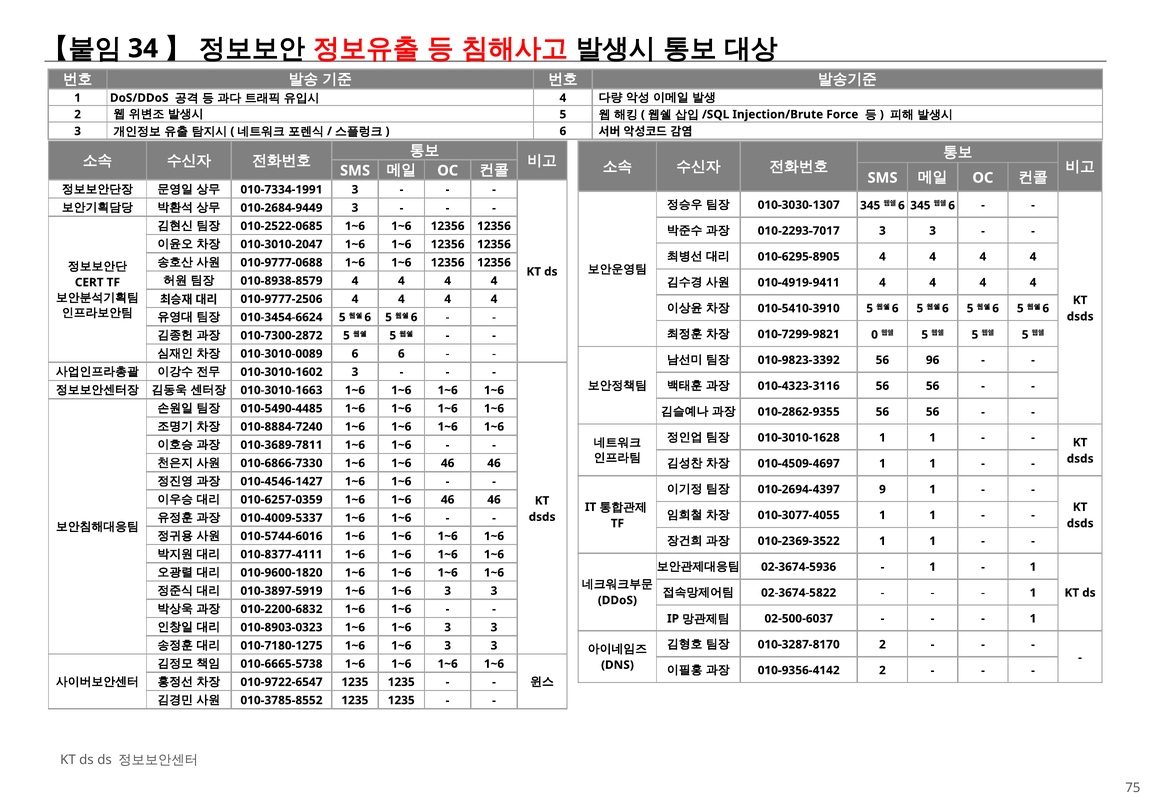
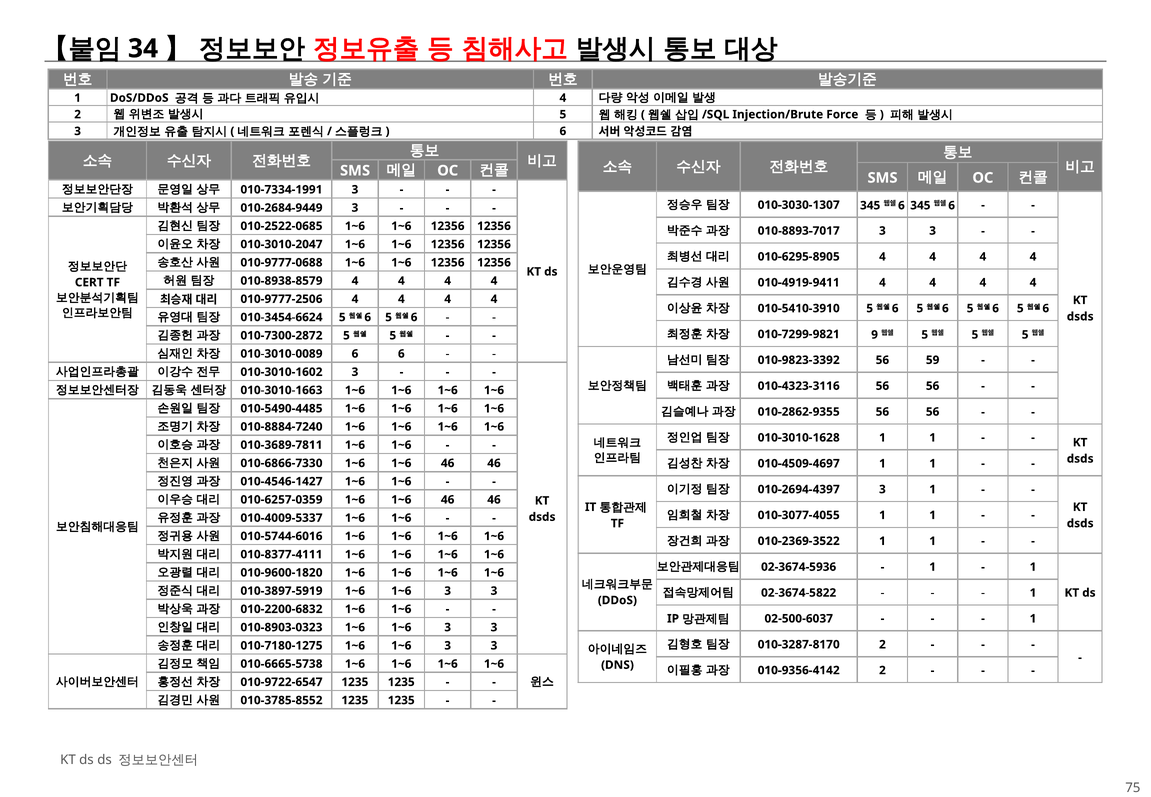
010-2293-7017: 010-2293-7017 -> 010-8893-7017
0: 0 -> 9
96: 96 -> 59
010-2694-4397 9: 9 -> 3
